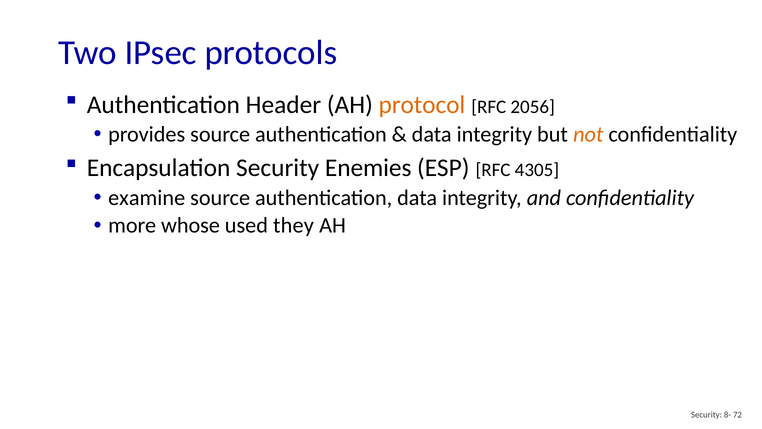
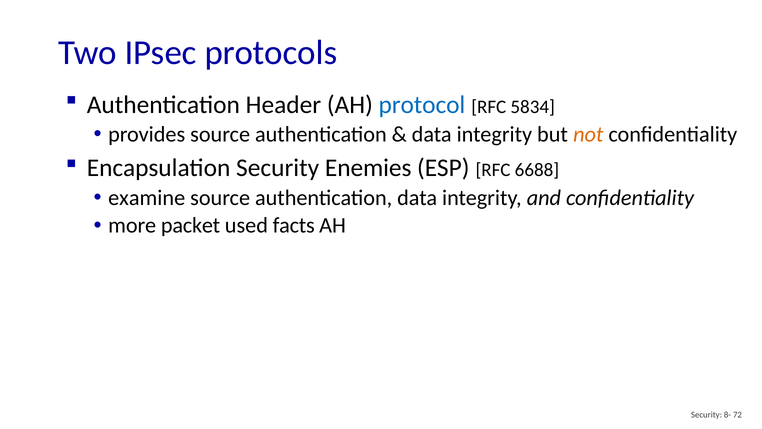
protocol colour: orange -> blue
2056: 2056 -> 5834
4305: 4305 -> 6688
whose: whose -> packet
they: they -> facts
